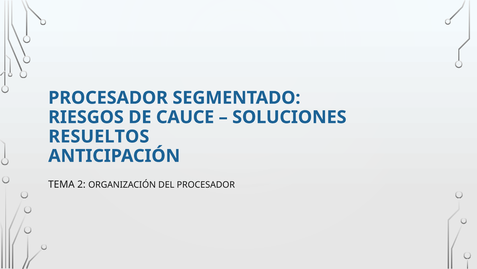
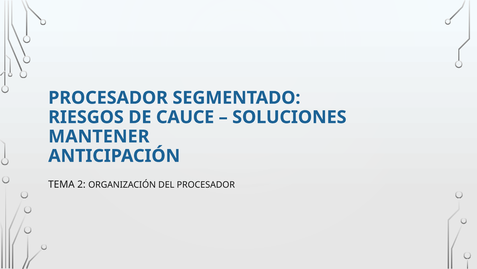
RESUELTOS: RESUELTOS -> MANTENER
